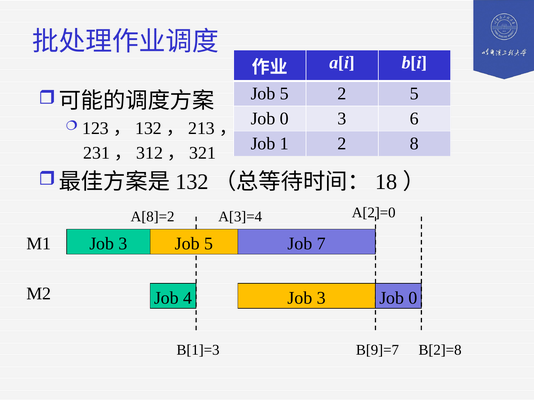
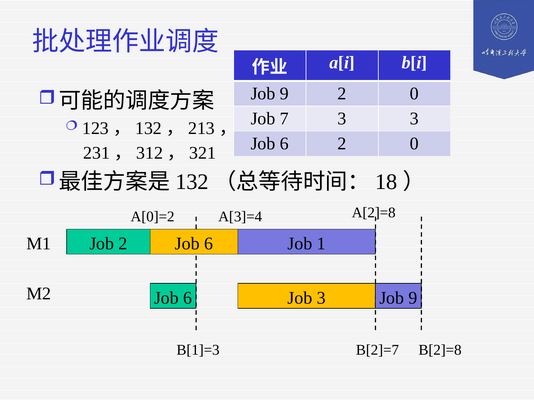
5 at (284, 94): 5 -> 9
5 at (414, 94): 5 -> 0
0 at (284, 119): 0 -> 7
3 6: 6 -> 3
1 at (284, 144): 1 -> 6
8 at (414, 144): 8 -> 0
A[8]=2: A[8]=2 -> A[0]=2
A[2]=0: A[2]=0 -> A[2]=8
3 at (123, 244): 3 -> 2
5 at (209, 244): 5 -> 6
7: 7 -> 1
4 at (188, 298): 4 -> 6
0 at (413, 298): 0 -> 9
B[9]=7: B[9]=7 -> B[2]=7
